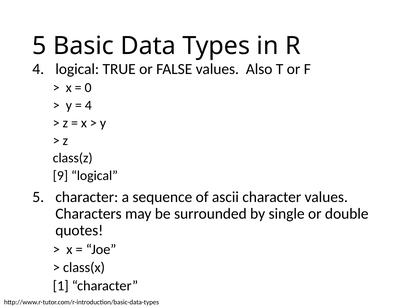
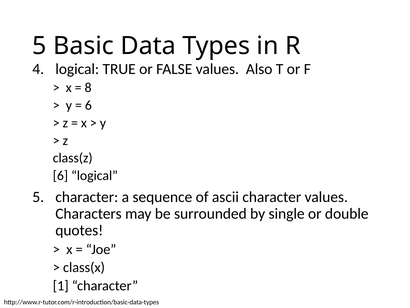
0: 0 -> 8
4 at (88, 105): 4 -> 6
9 at (60, 175): 9 -> 6
